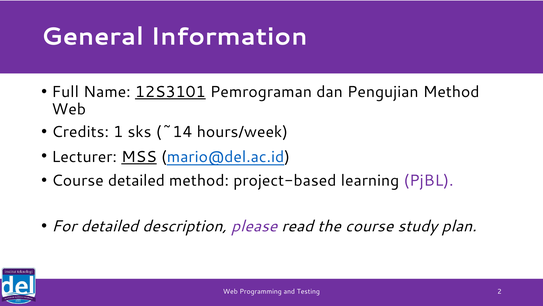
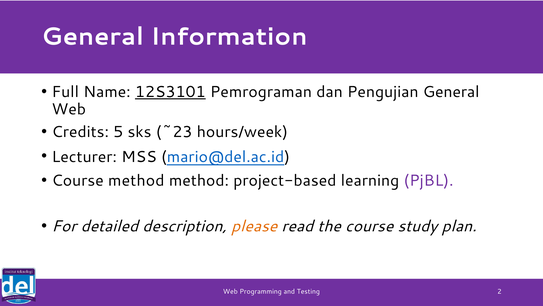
Pengujian Method: Method -> General
1: 1 -> 5
~14: ~14 -> ~23
MSS underline: present -> none
Course detailed: detailed -> method
please colour: purple -> orange
